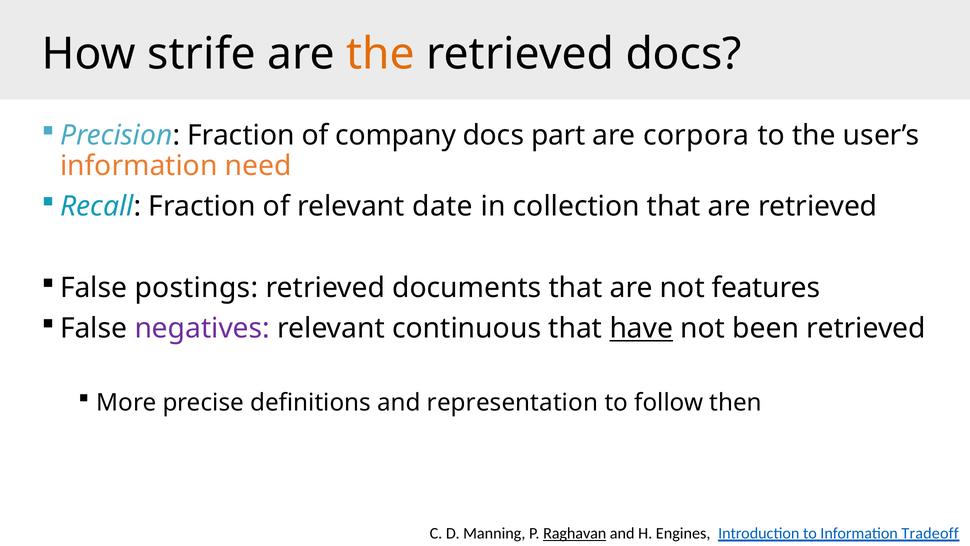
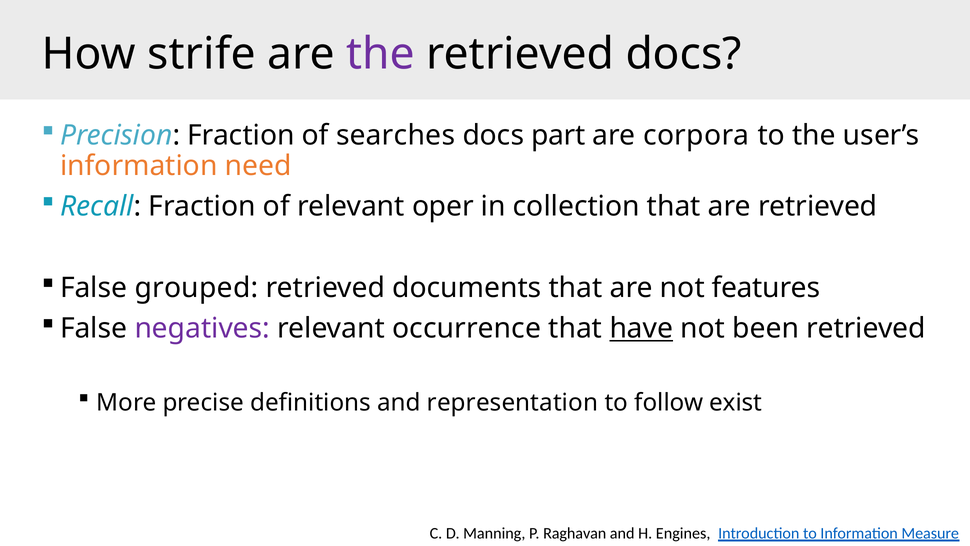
the at (381, 54) colour: orange -> purple
company: company -> searches
date: date -> oper
postings: postings -> grouped
continuous: continuous -> occurrence
then: then -> exist
Raghavan underline: present -> none
Tradeoff: Tradeoff -> Measure
